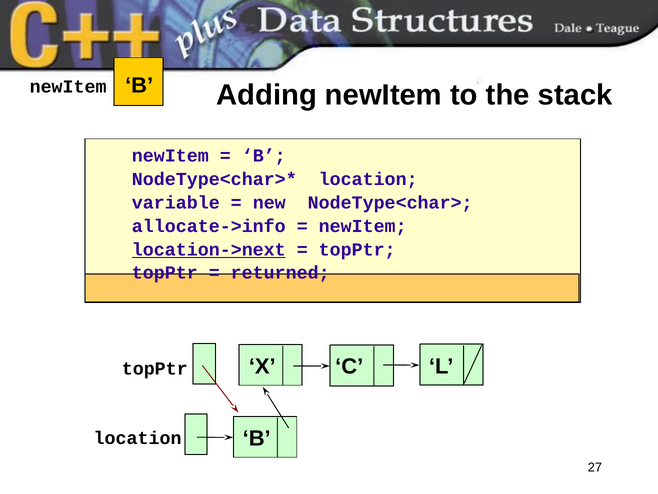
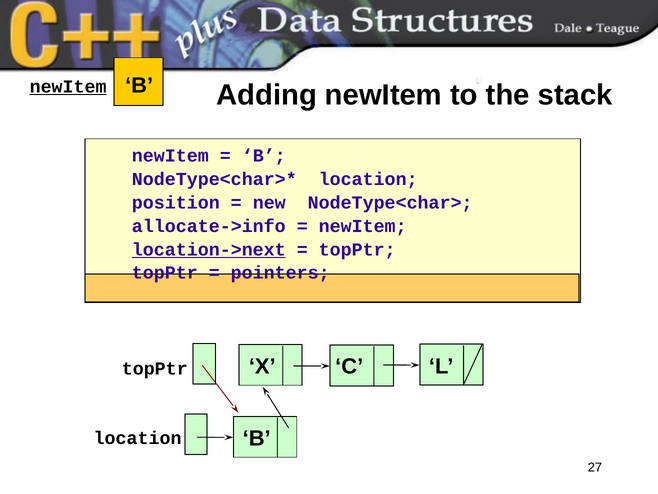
newItem at (68, 87) underline: none -> present
variable: variable -> position
returned: returned -> pointers
